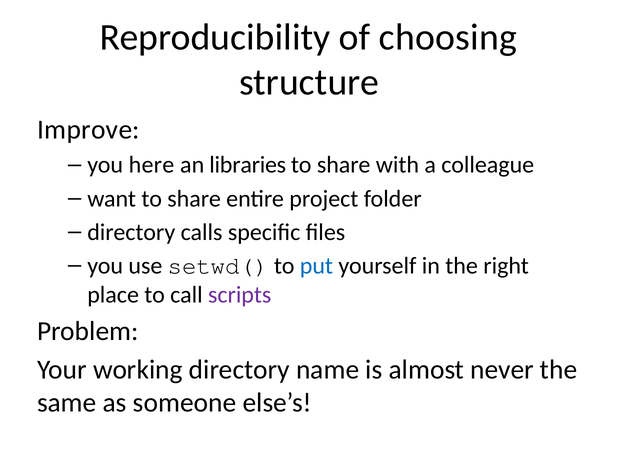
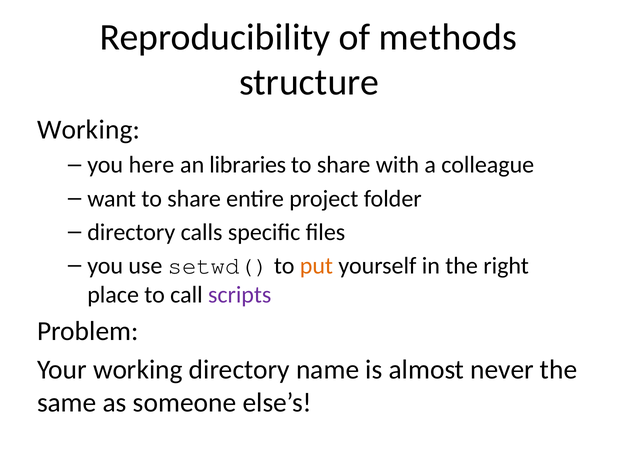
choosing: choosing -> methods
Improve at (89, 130): Improve -> Working
put colour: blue -> orange
